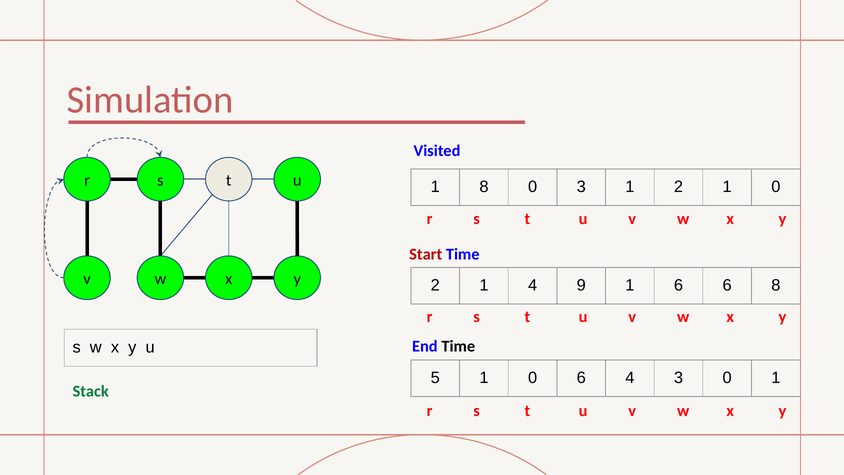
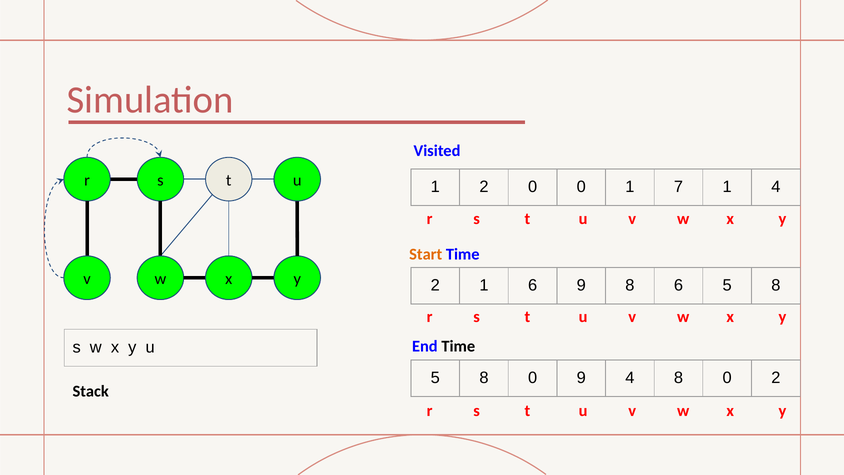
1 8: 8 -> 2
0 3: 3 -> 0
1 2: 2 -> 7
0 at (776, 187): 0 -> 4
Start colour: red -> orange
1 4: 4 -> 6
9 1: 1 -> 8
6 6: 6 -> 5
1 at (484, 378): 1 -> 8
0 6: 6 -> 9
4 3: 3 -> 8
0 1: 1 -> 2
Stack colour: green -> black
